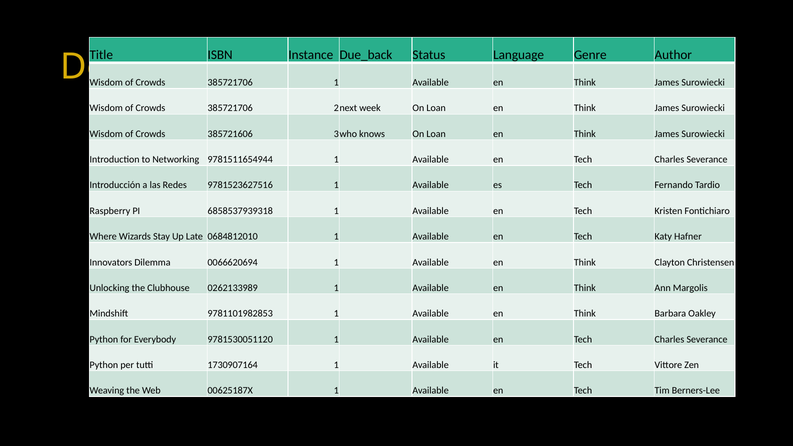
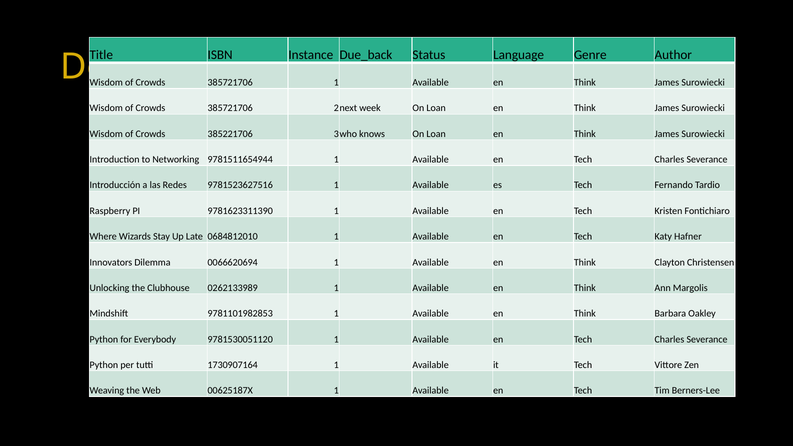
385721606: 385721606 -> 385221706
6858537939318: 6858537939318 -> 9781623311390
